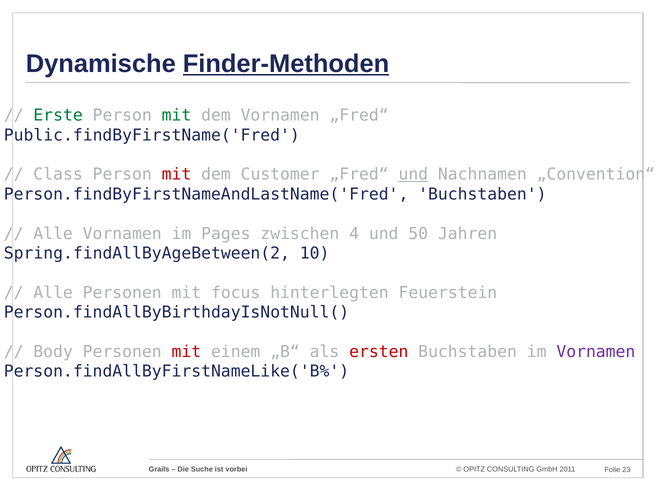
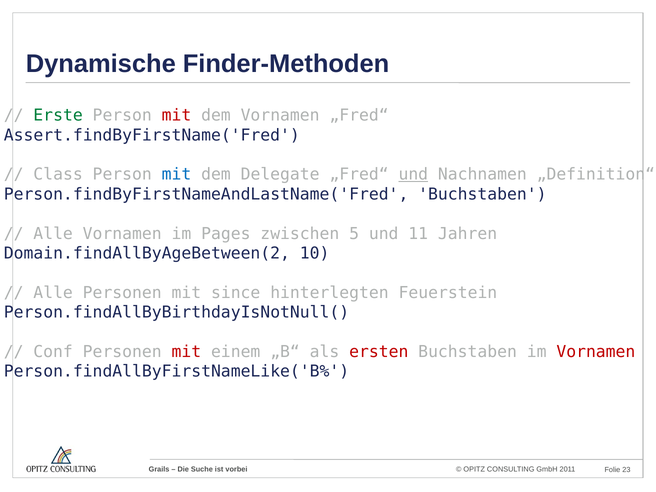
Finder-Methoden underline: present -> none
mit at (176, 116) colour: green -> red
Public.findByFirstName('Fred: Public.findByFirstName('Fred -> Assert.findByFirstName('Fred
mit at (176, 175) colour: red -> blue
Customer: Customer -> Delegate
„Convention“: „Convention“ -> „Definition“
4: 4 -> 5
50: 50 -> 11
Spring.findAllByAgeBetween(2: Spring.findAllByAgeBetween(2 -> Domain.findAllByAgeBetween(2
focus: focus -> since
Body: Body -> Conf
Vornamen at (596, 352) colour: purple -> red
